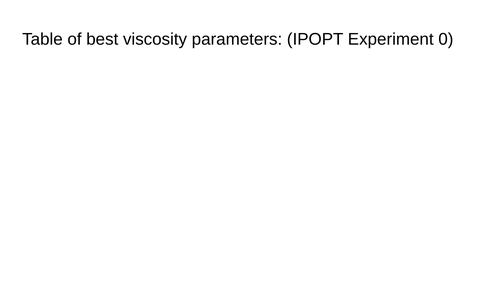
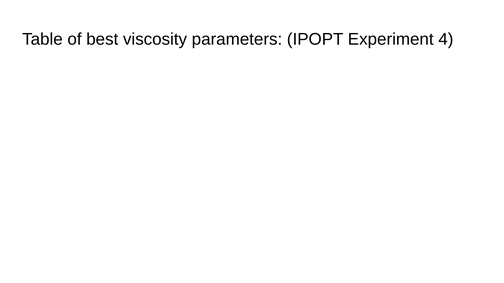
0: 0 -> 4
